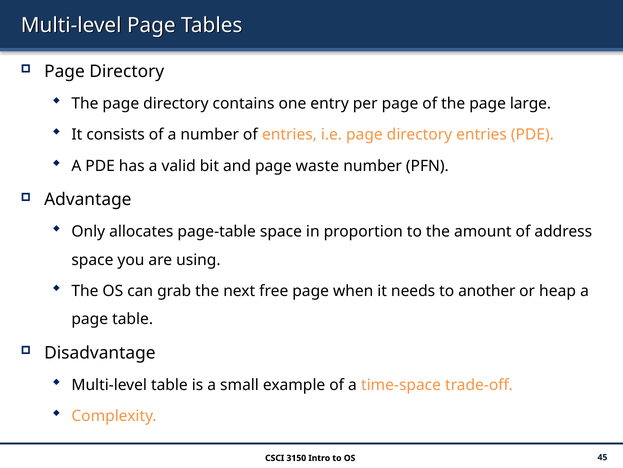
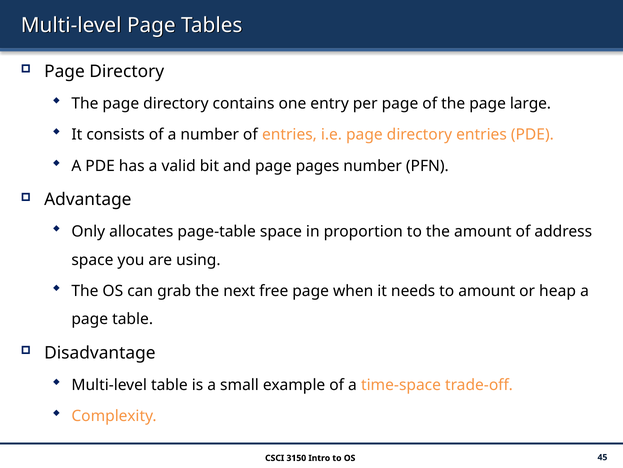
waste: waste -> pages
to another: another -> amount
